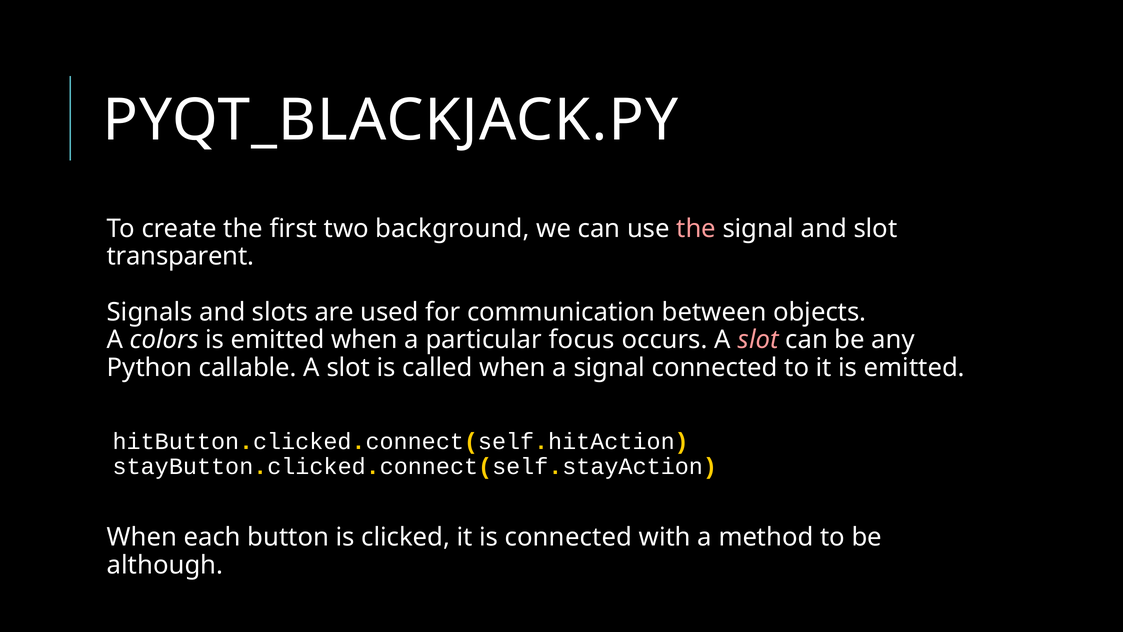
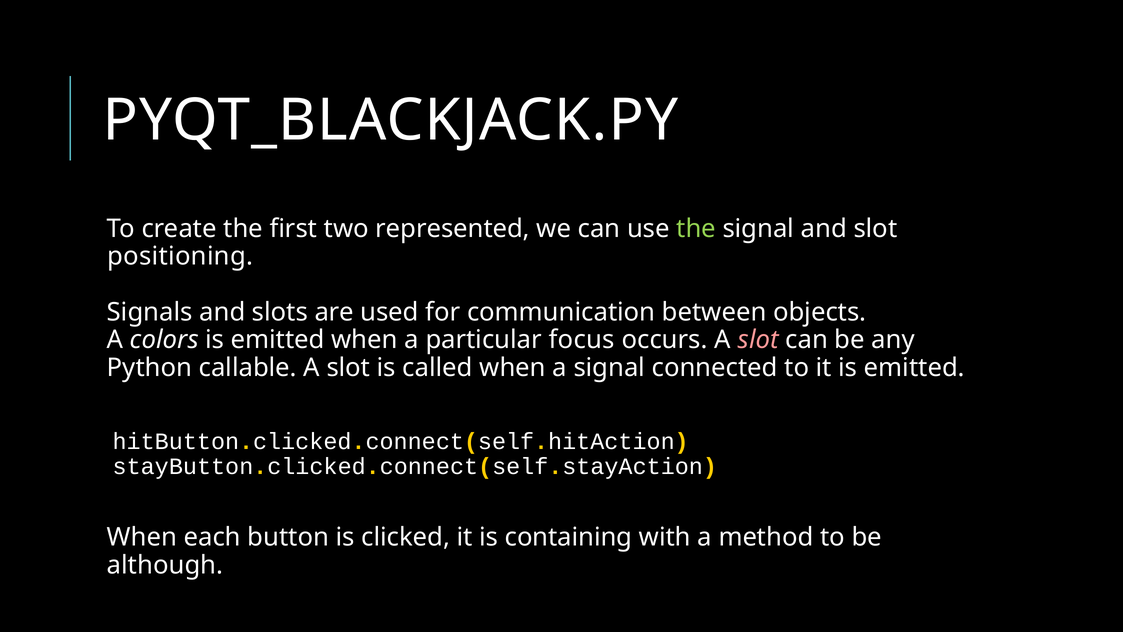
background: background -> represented
the at (696, 228) colour: pink -> light green
transparent: transparent -> positioning
is connected: connected -> containing
